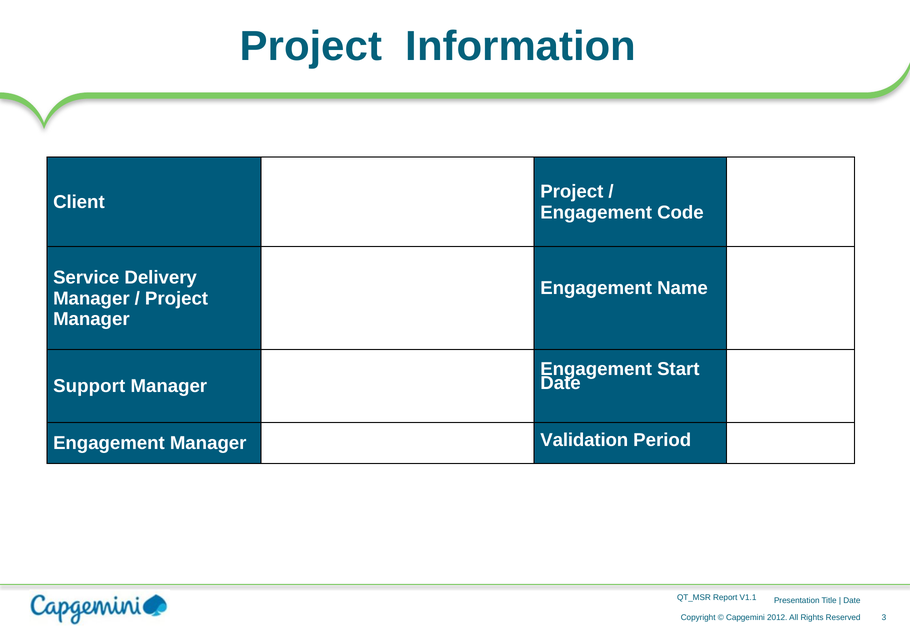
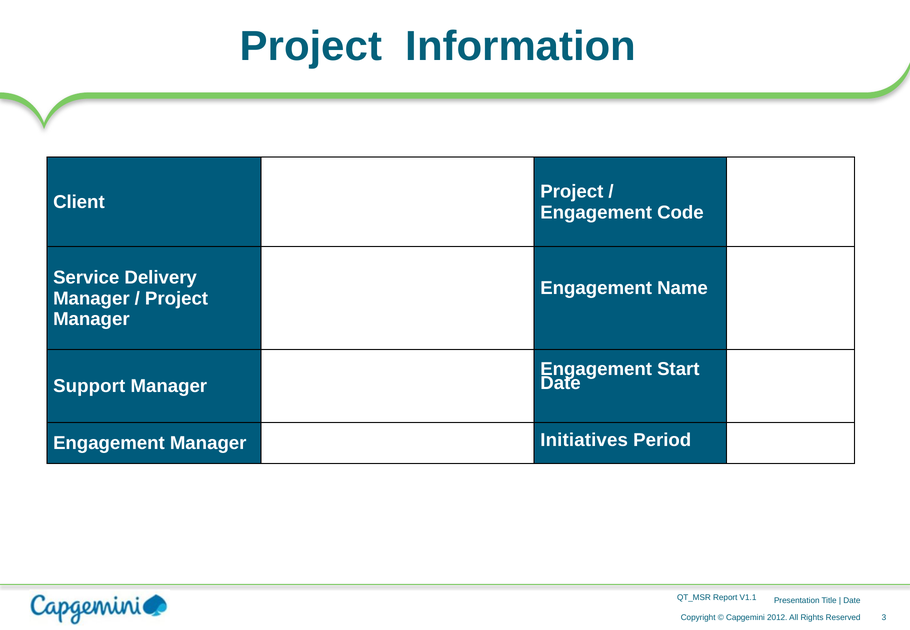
Validation: Validation -> Initiatives
